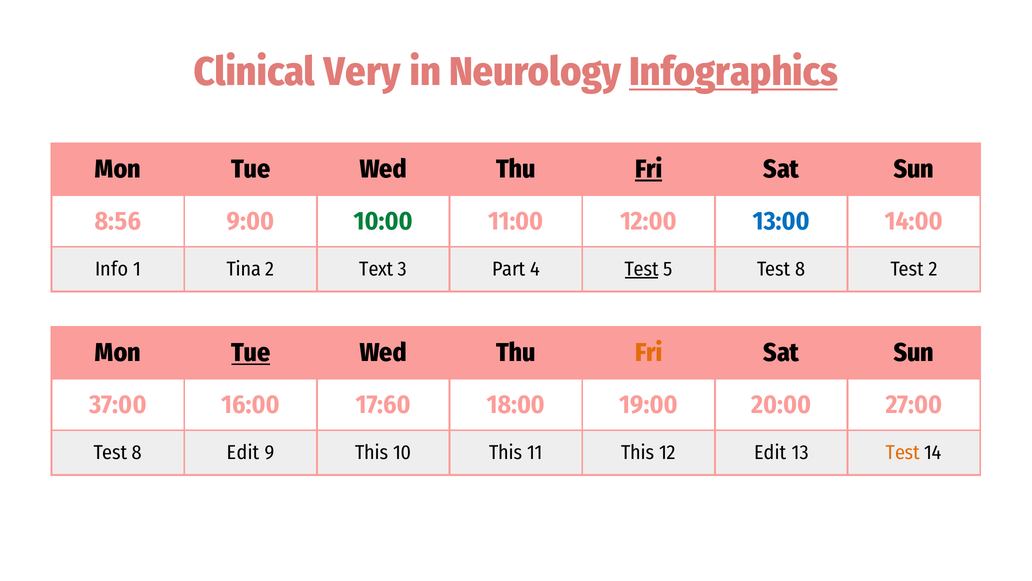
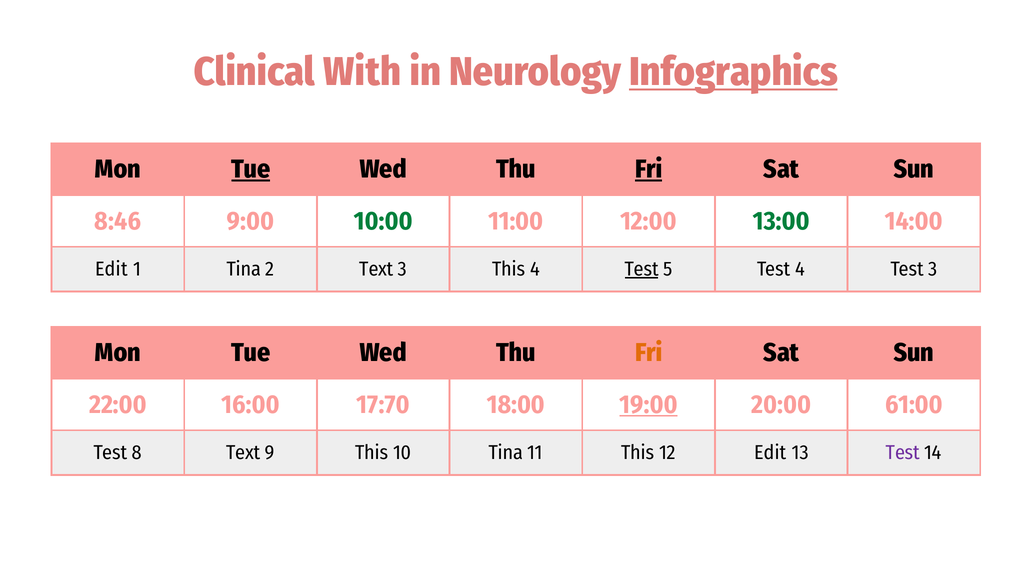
Very: Very -> With
Tue at (251, 169) underline: none -> present
8:56: 8:56 -> 8:46
13:00 colour: blue -> green
Info at (112, 269): Info -> Edit
3 Part: Part -> This
5 Test 8: 8 -> 4
Test 2: 2 -> 3
Tue at (251, 353) underline: present -> none
37:00: 37:00 -> 22:00
17:60: 17:60 -> 17:70
19:00 underline: none -> present
27:00: 27:00 -> 61:00
8 Edit: Edit -> Text
10 This: This -> Tina
Test at (903, 452) colour: orange -> purple
